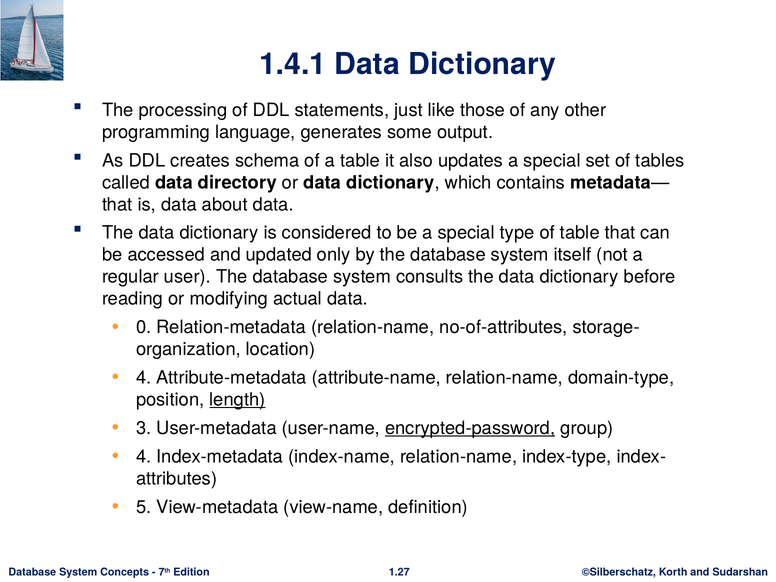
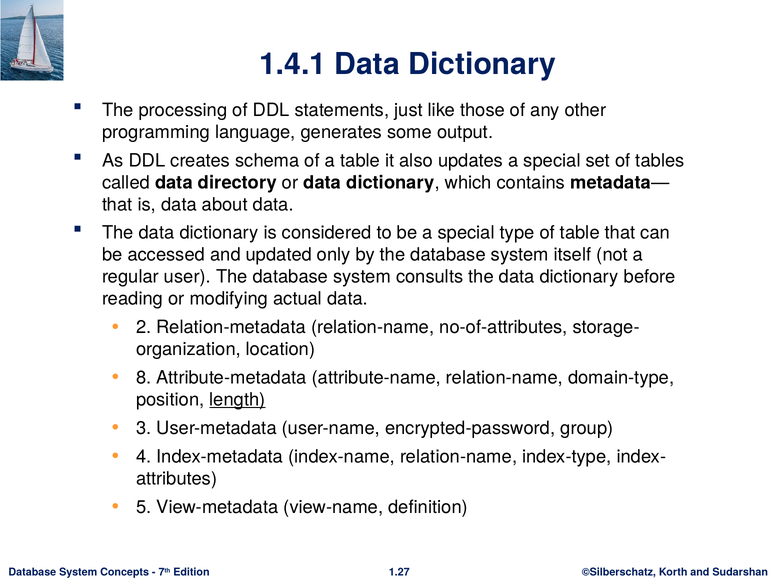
0: 0 -> 2
4 at (144, 378): 4 -> 8
encrypted-password underline: present -> none
